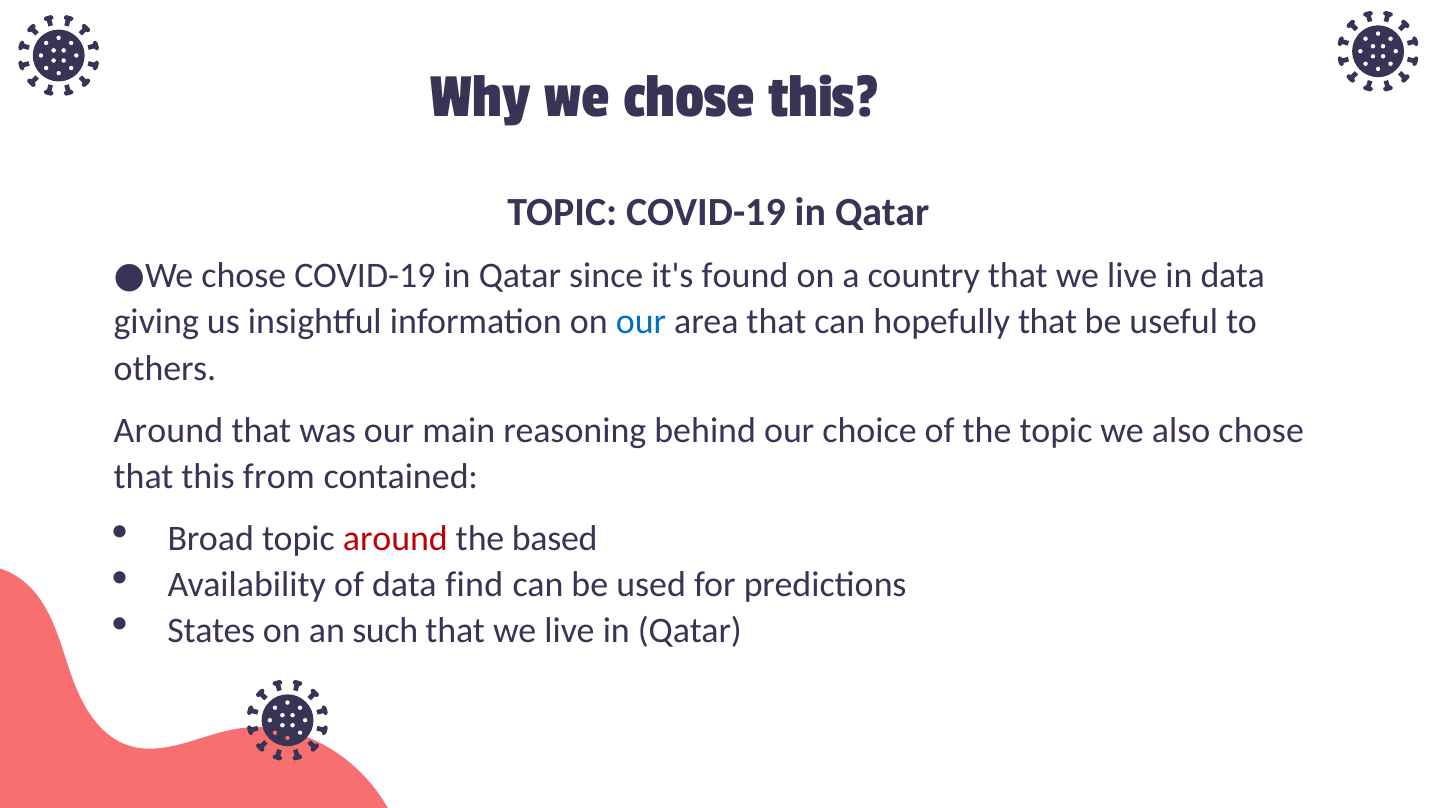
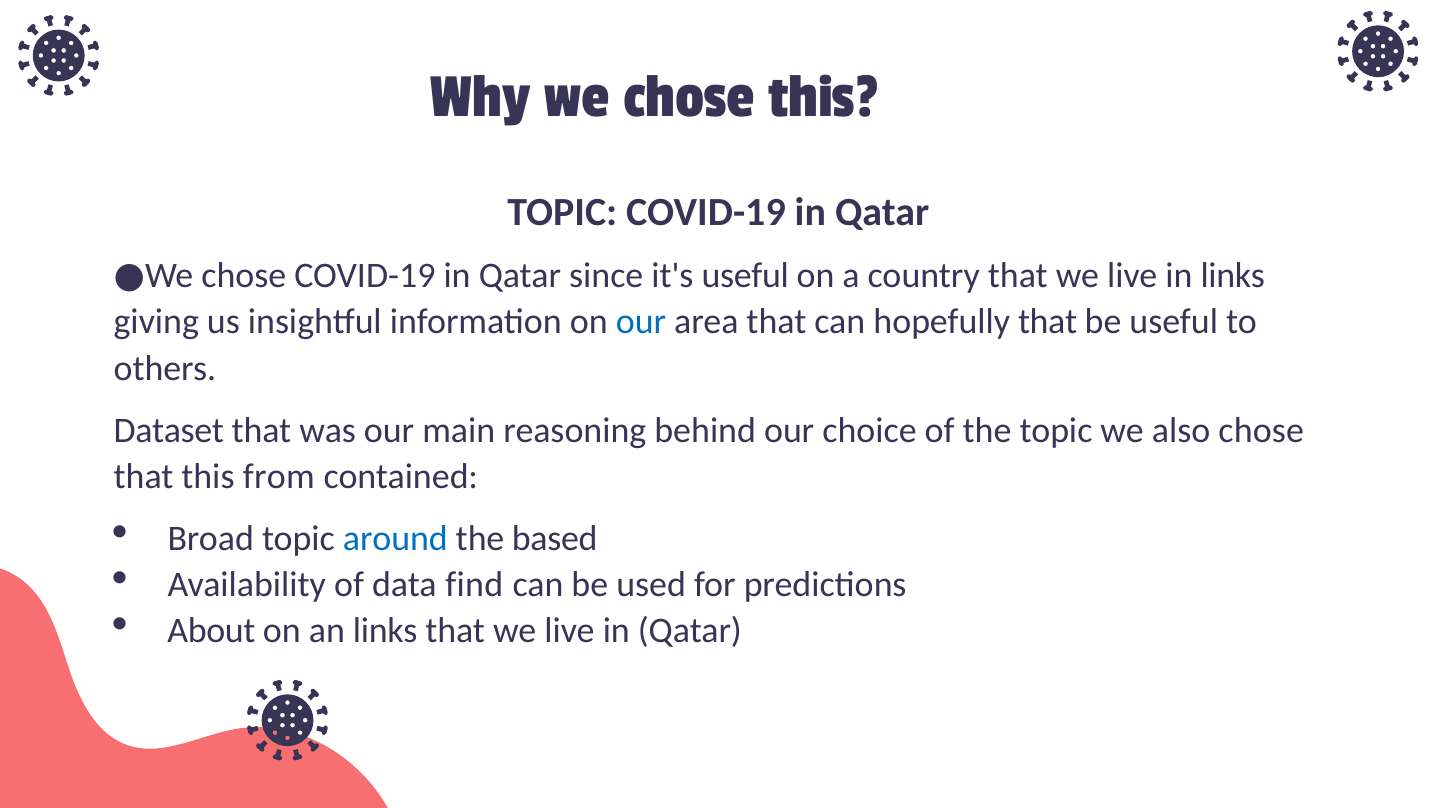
it's found: found -> useful
in data: data -> links
Around at (168, 430): Around -> Dataset
around at (395, 539) colour: red -> blue
States: States -> About
an such: such -> links
